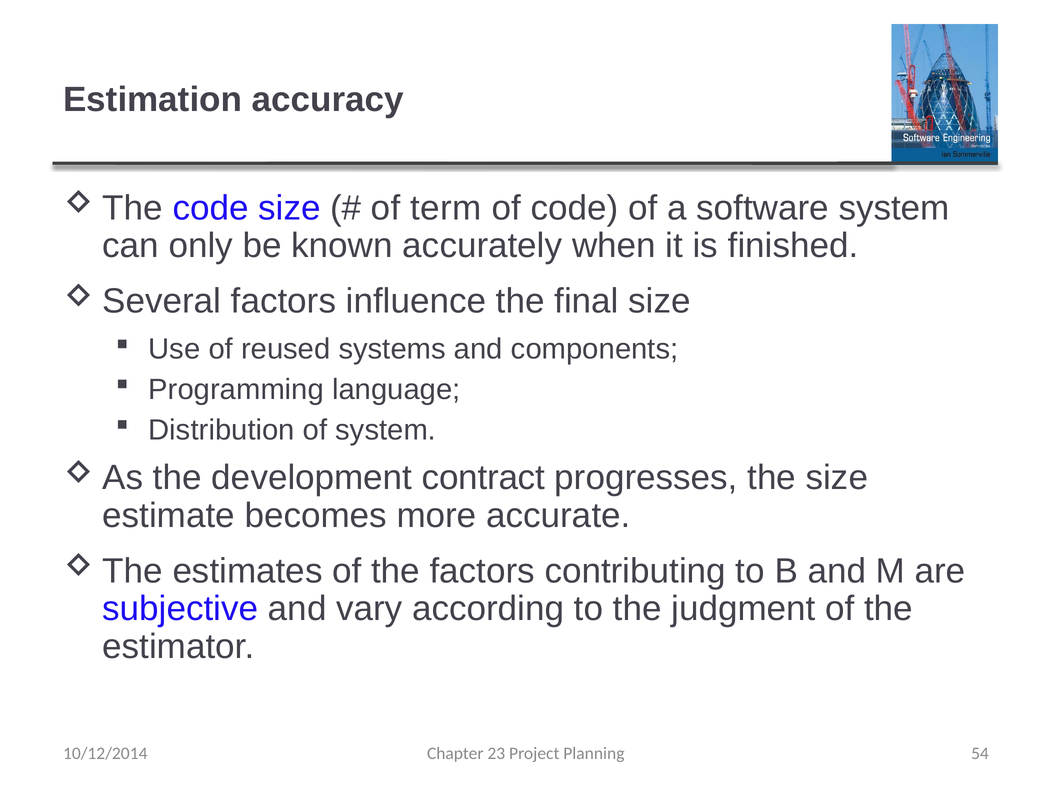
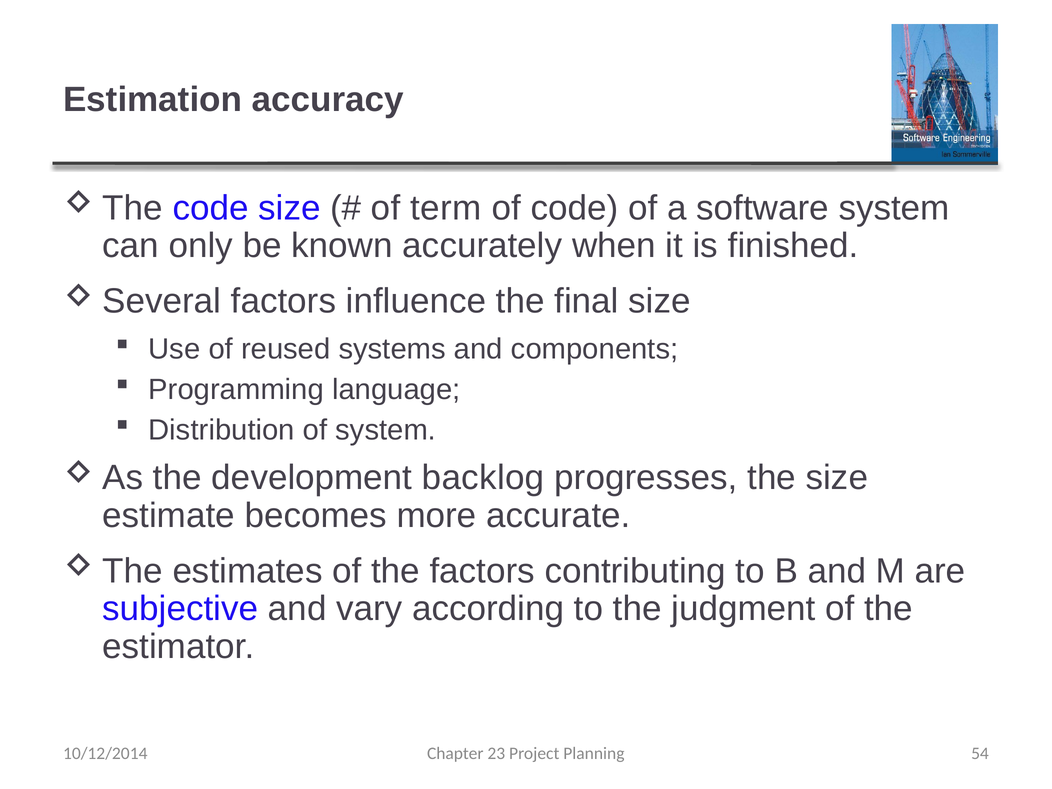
contract: contract -> backlog
